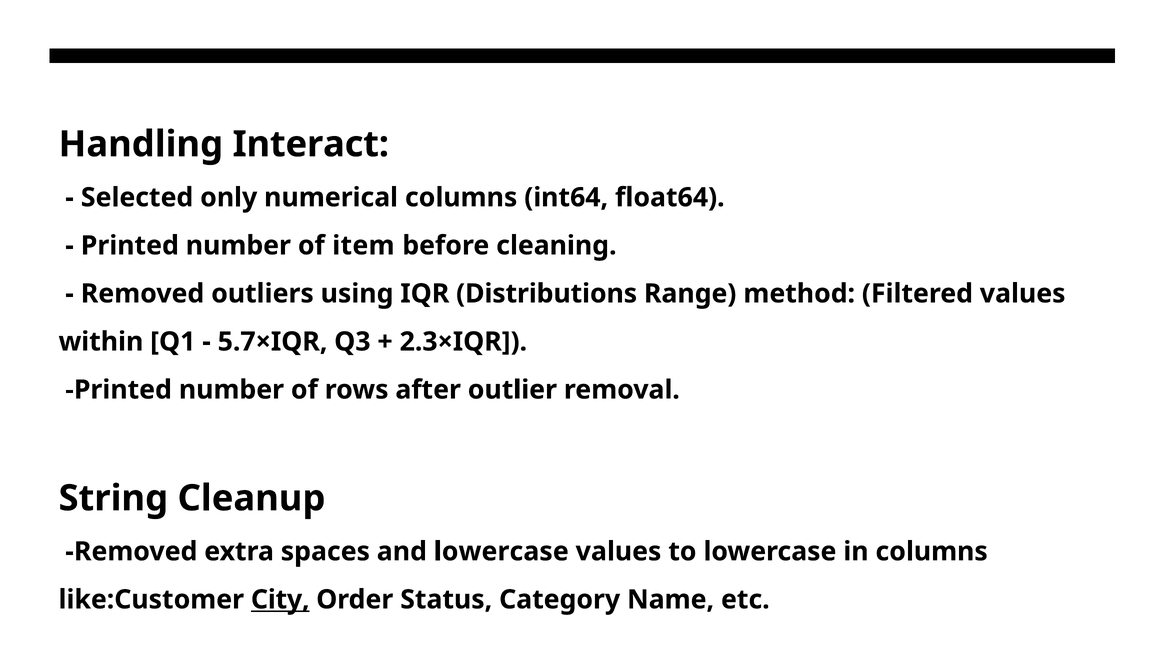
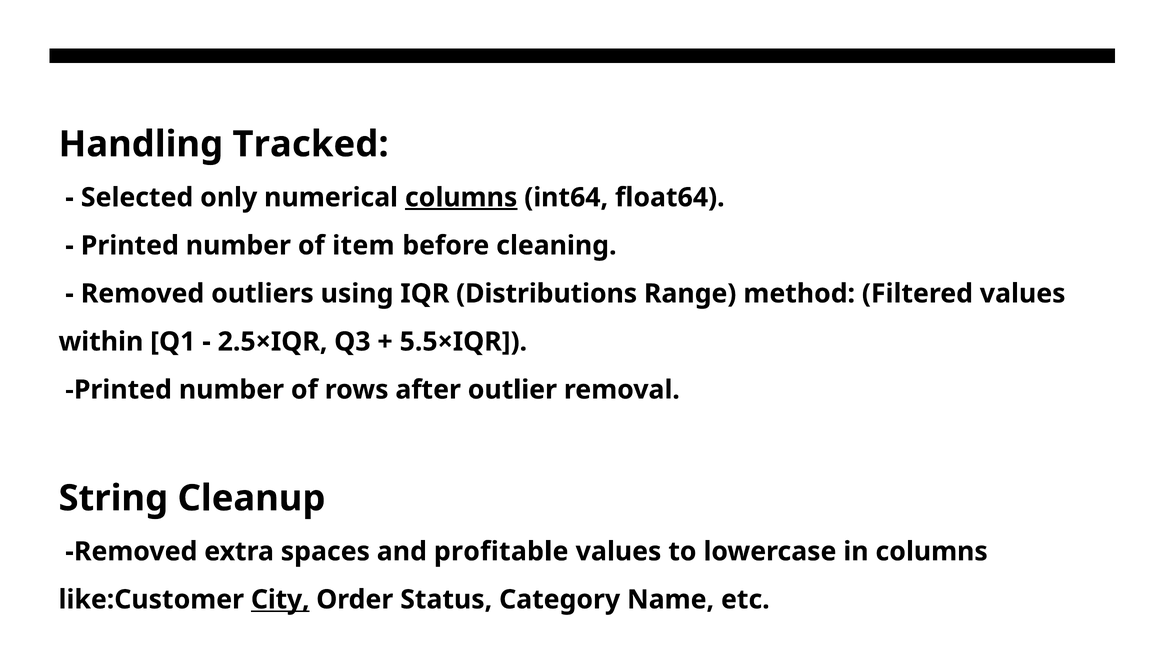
Interact: Interact -> Tracked
columns at (461, 197) underline: none -> present
5.7×IQR: 5.7×IQR -> 2.5×IQR
2.3×IQR: 2.3×IQR -> 5.5×IQR
and lowercase: lowercase -> profitable
